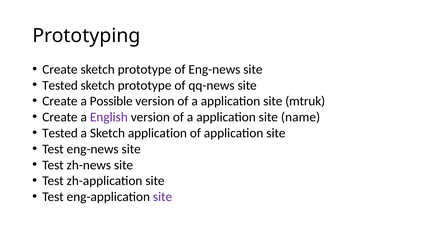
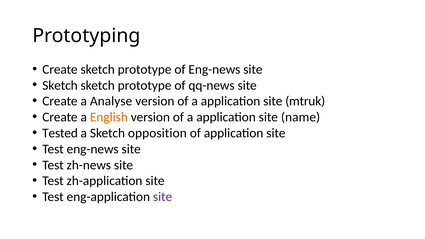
Tested at (60, 85): Tested -> Sketch
Possible: Possible -> Analyse
English colour: purple -> orange
Sketch application: application -> opposition
